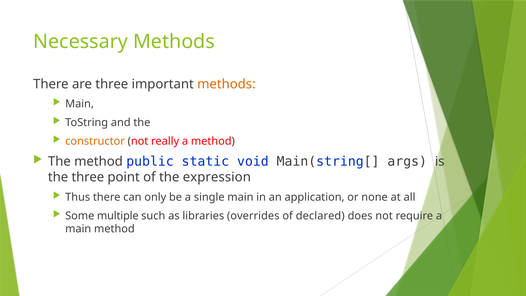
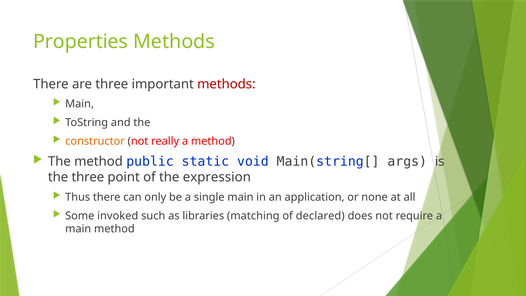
Necessary: Necessary -> Properties
methods at (226, 84) colour: orange -> red
multiple: multiple -> invoked
overrides: overrides -> matching
